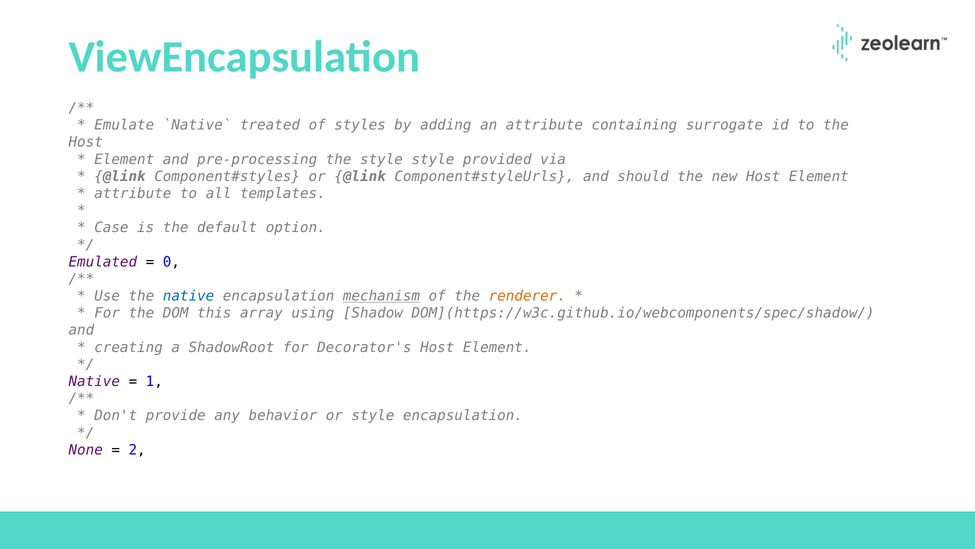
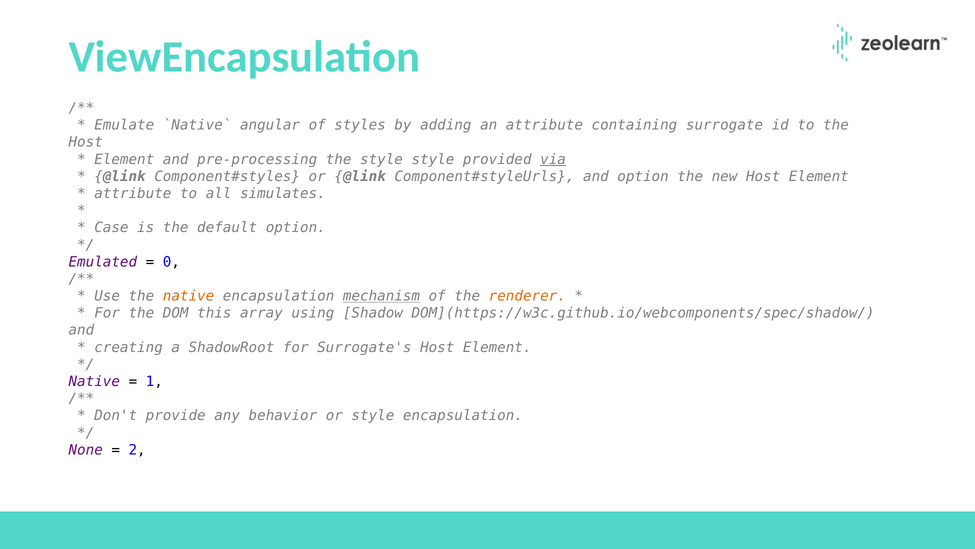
treated: treated -> angular
via underline: none -> present
and should: should -> option
templates: templates -> simulates
native at (189, 296) colour: blue -> orange
Decorator's: Decorator's -> Surrogate's
